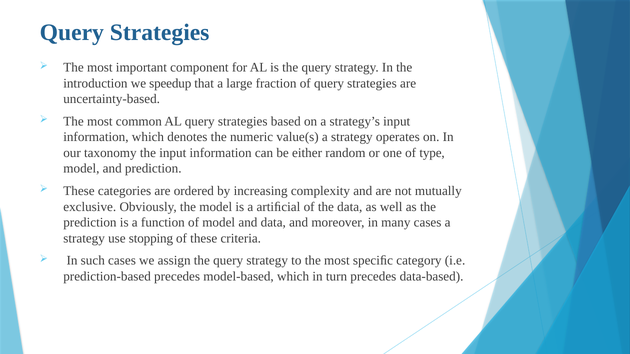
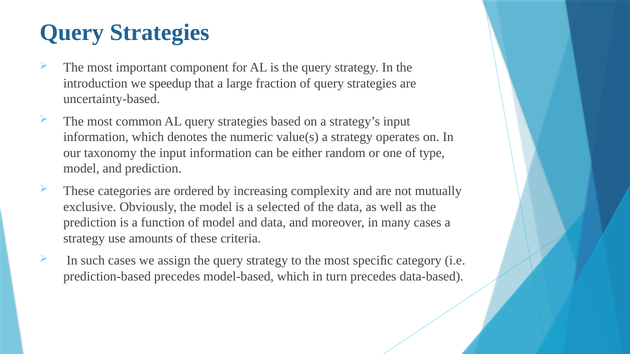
artiﬁcial: artiﬁcial -> selected
stopping: stopping -> amounts
